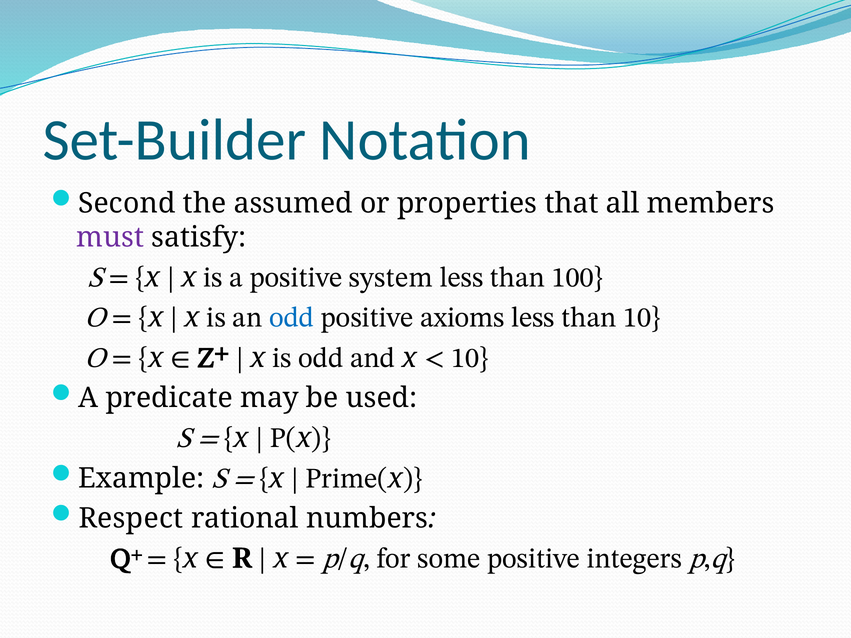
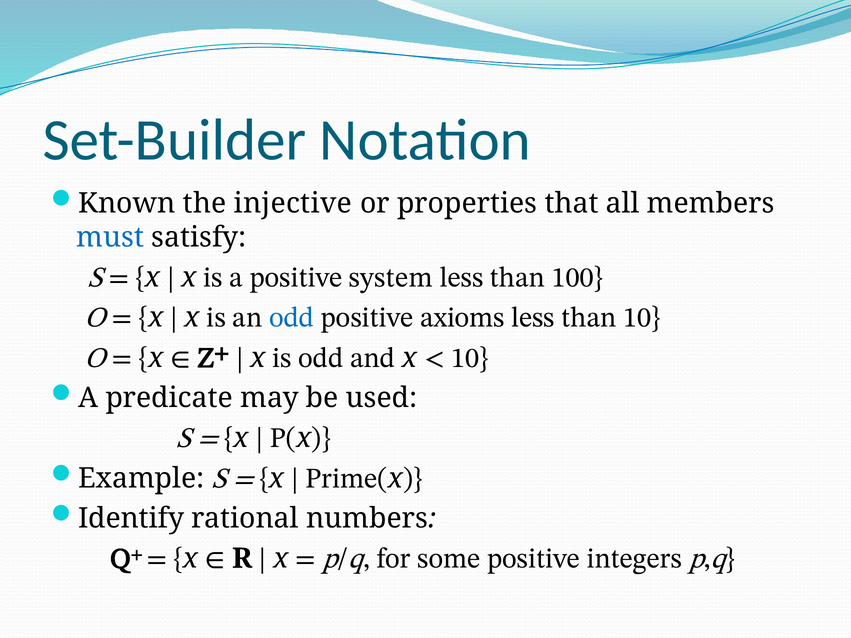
Second: Second -> Known
assumed: assumed -> injective
must colour: purple -> blue
Respect: Respect -> Identify
